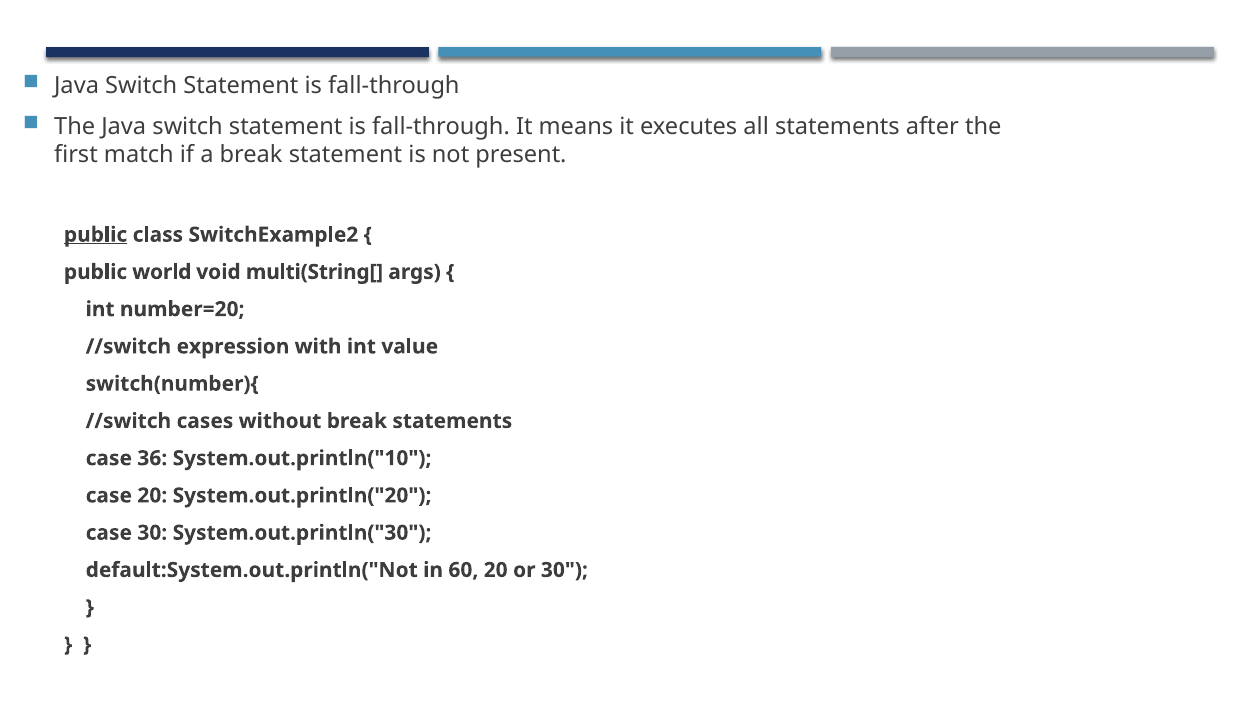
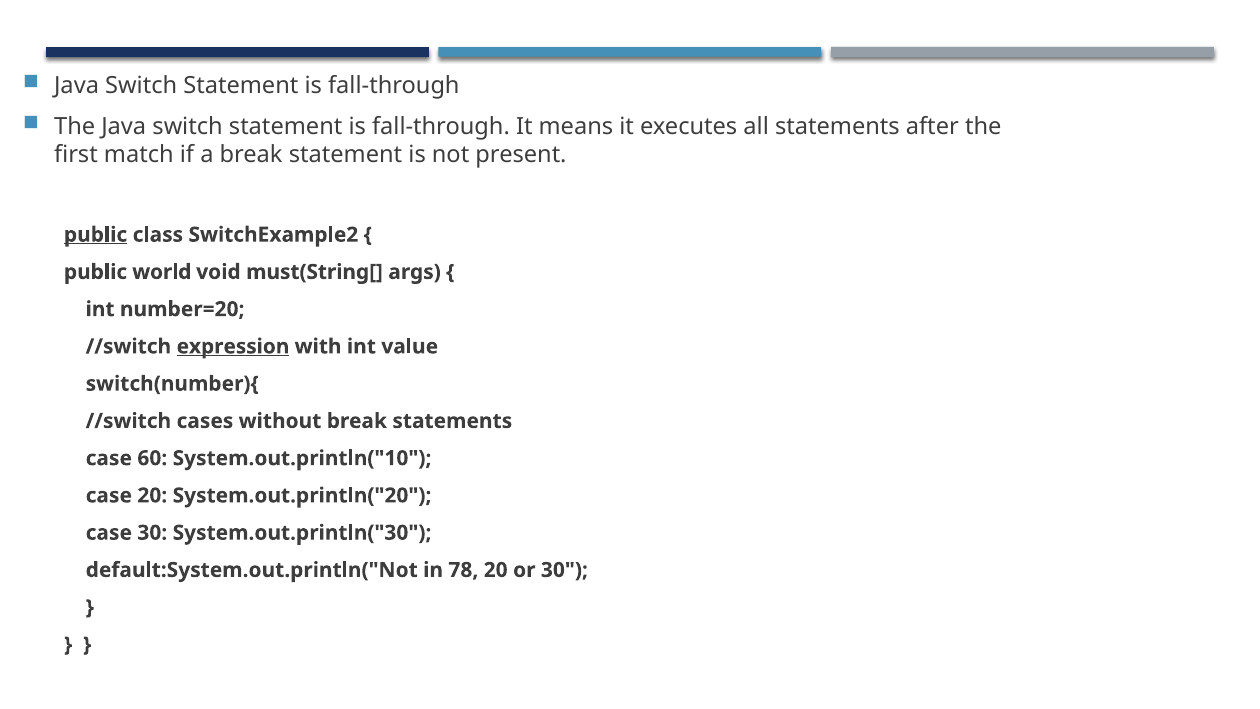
multi(String[: multi(String[ -> must(String[
expression underline: none -> present
36: 36 -> 60
60: 60 -> 78
